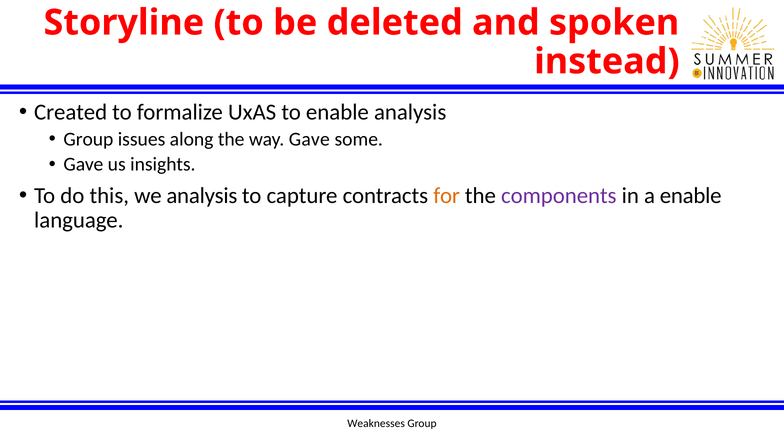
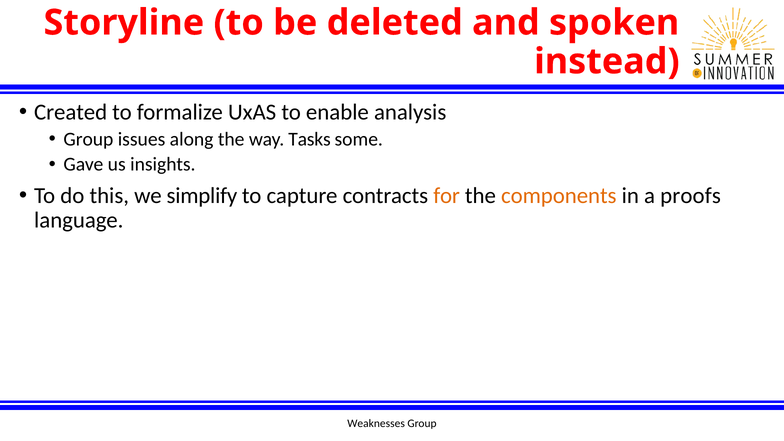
way Gave: Gave -> Tasks
we analysis: analysis -> simplify
components colour: purple -> orange
a enable: enable -> proofs
